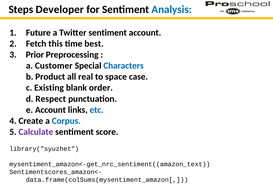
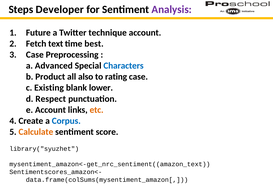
Analysis colour: blue -> purple
Twitter sentiment: sentiment -> technique
this: this -> text
Prior at (35, 55): Prior -> Case
Customer: Customer -> Advanced
real: real -> also
space: space -> rating
order: order -> lower
etc colour: blue -> orange
Calculate colour: purple -> orange
